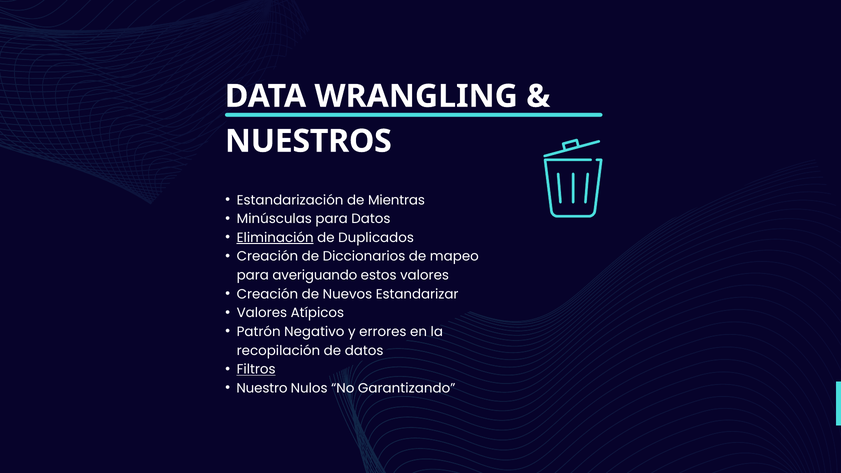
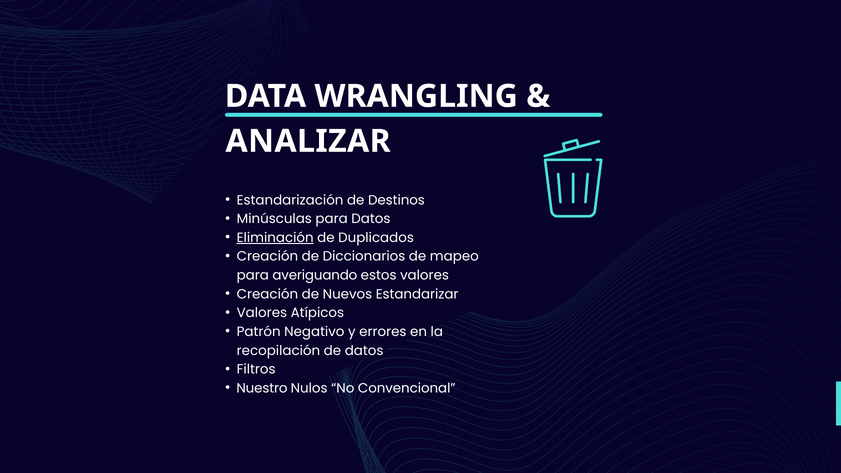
NUESTROS: NUESTROS -> ANALIZAR
Mientras: Mientras -> Destinos
Filtros underline: present -> none
Garantizando: Garantizando -> Convencional
